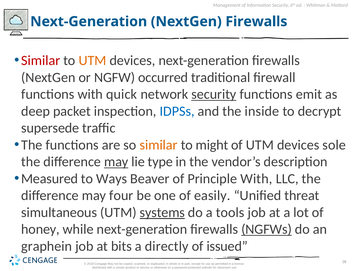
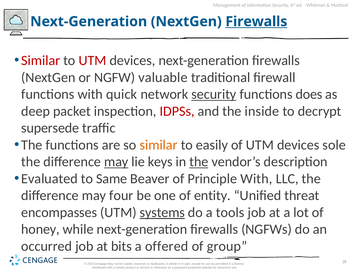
Firewalls at (256, 22) underline: none -> present
UTM at (92, 61) colour: orange -> red
occurred: occurred -> valuable
emit: emit -> does
IDPSs colour: blue -> red
might: might -> easily
type: type -> keys
the at (199, 162) underline: none -> present
Measured: Measured -> Evaluated
Ways: Ways -> Same
easily: easily -> entity
simultaneous: simultaneous -> encompasses
NGFWs underline: present -> none
graphein: graphein -> occurred
directly: directly -> offered
issued: issued -> group
